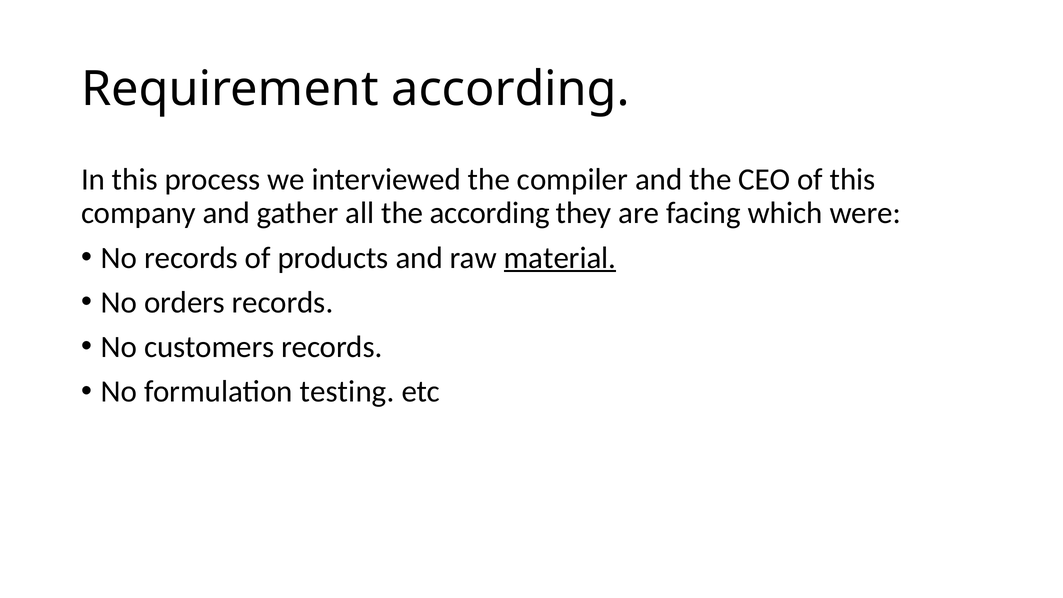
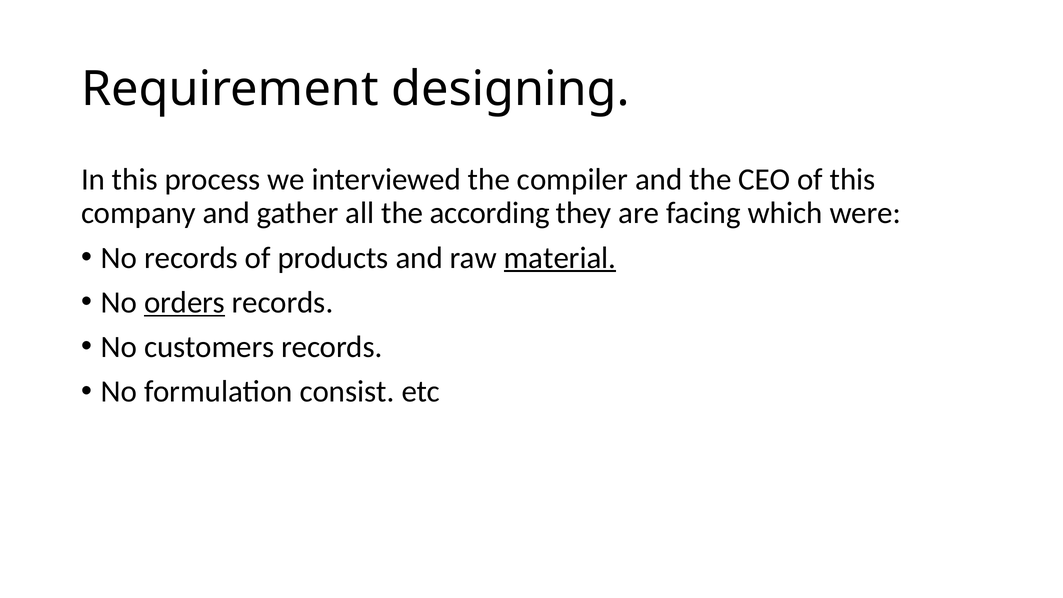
Requirement according: according -> designing
orders underline: none -> present
testing: testing -> consist
